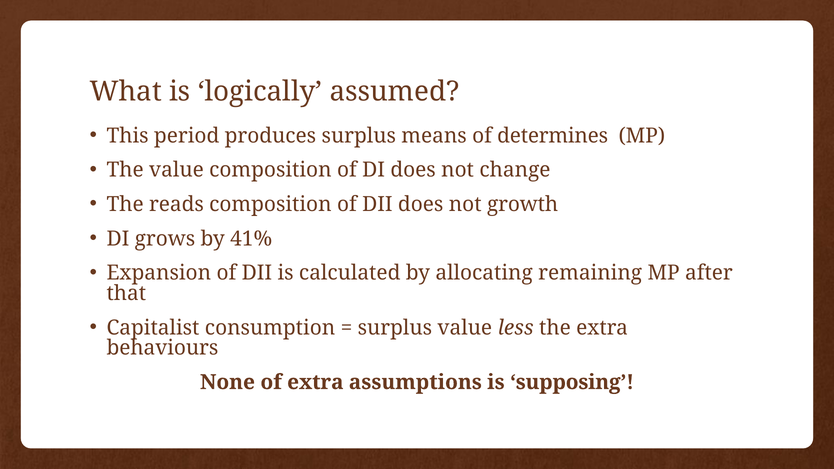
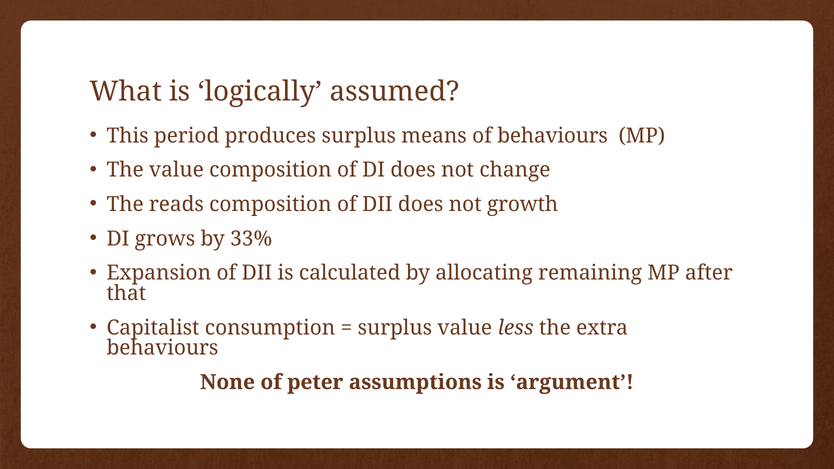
of determines: determines -> behaviours
41%: 41% -> 33%
of extra: extra -> peter
supposing: supposing -> argument
